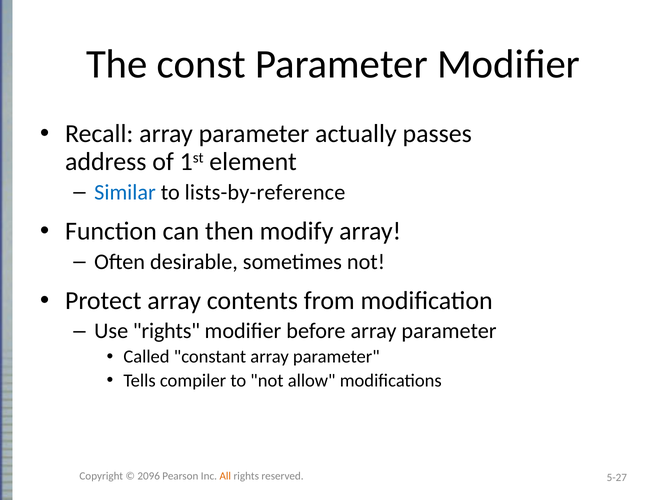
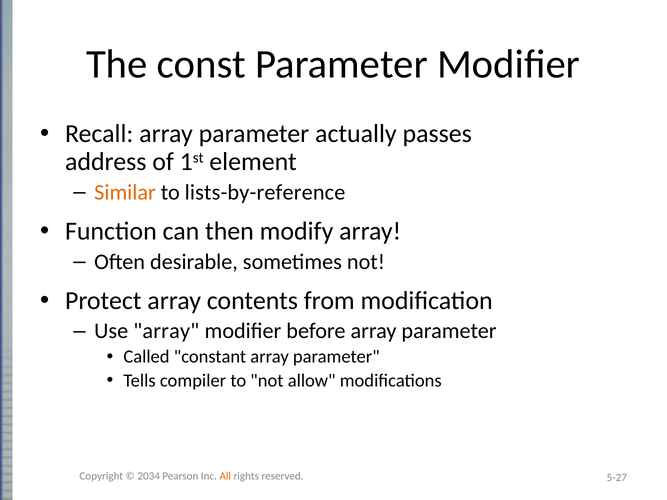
Similar colour: blue -> orange
Use rights: rights -> array
2096: 2096 -> 2034
